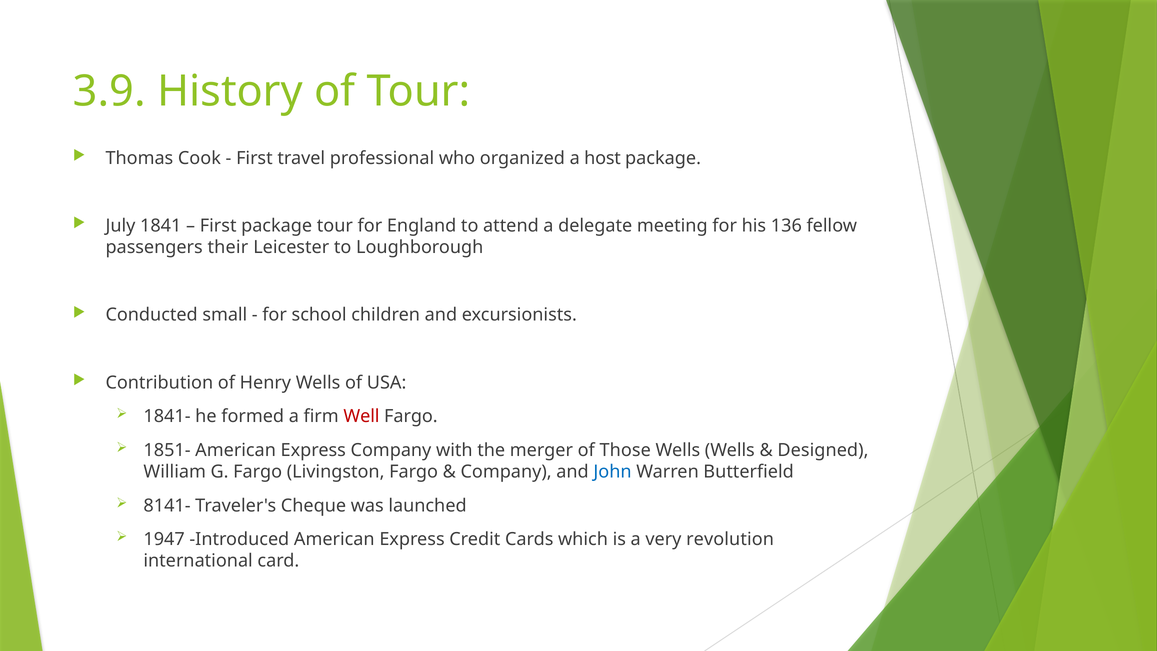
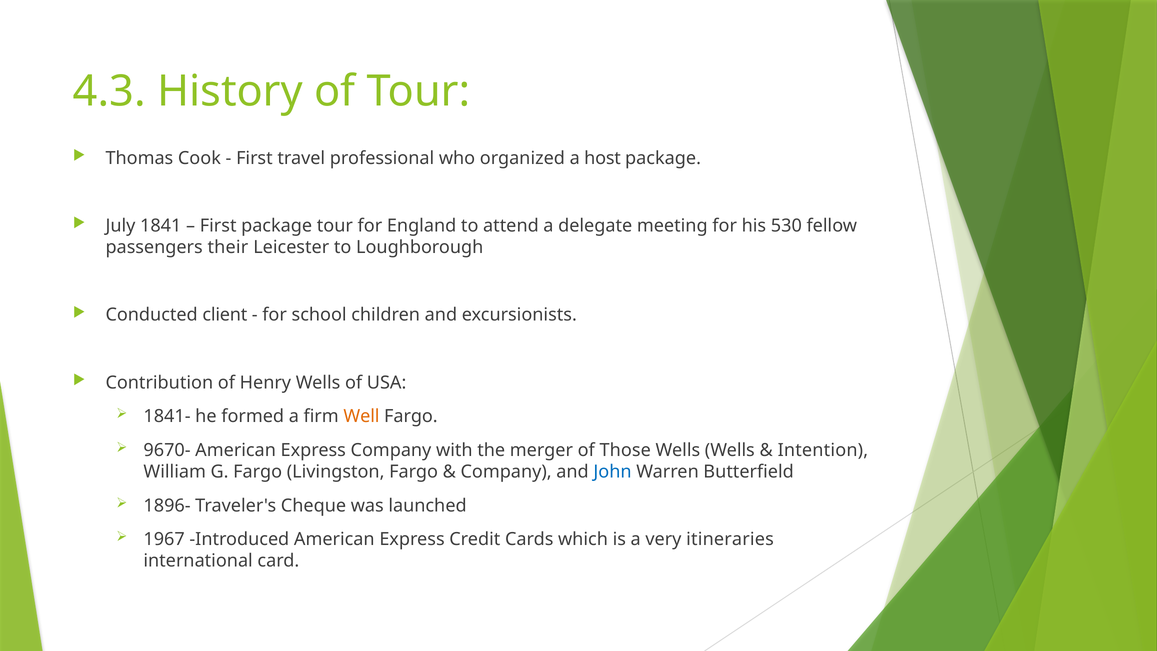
3.9: 3.9 -> 4.3
136: 136 -> 530
small: small -> client
Well colour: red -> orange
1851-: 1851- -> 9670-
Designed: Designed -> Intention
8141-: 8141- -> 1896-
1947: 1947 -> 1967
revolution: revolution -> itineraries
